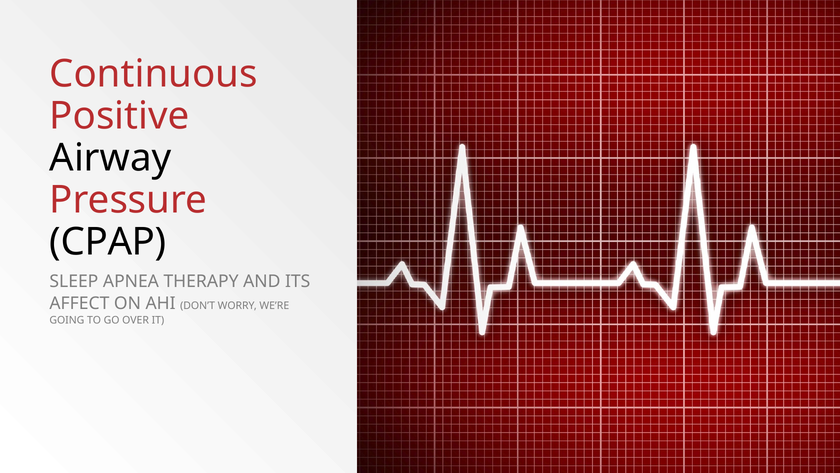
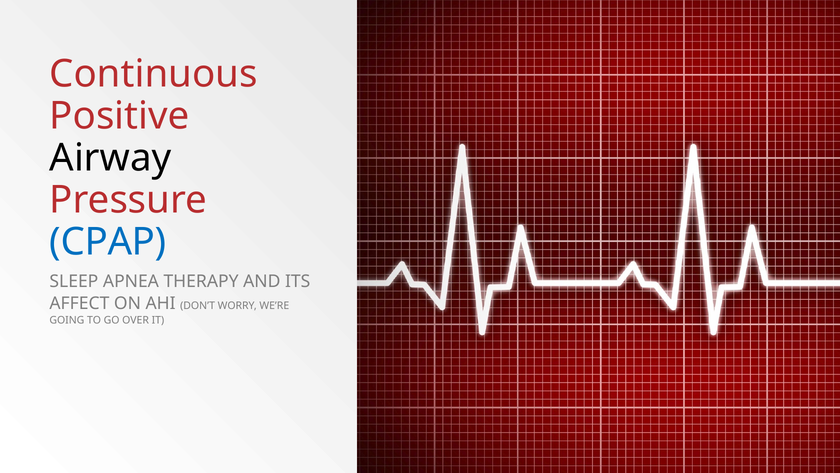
CPAP colour: black -> blue
